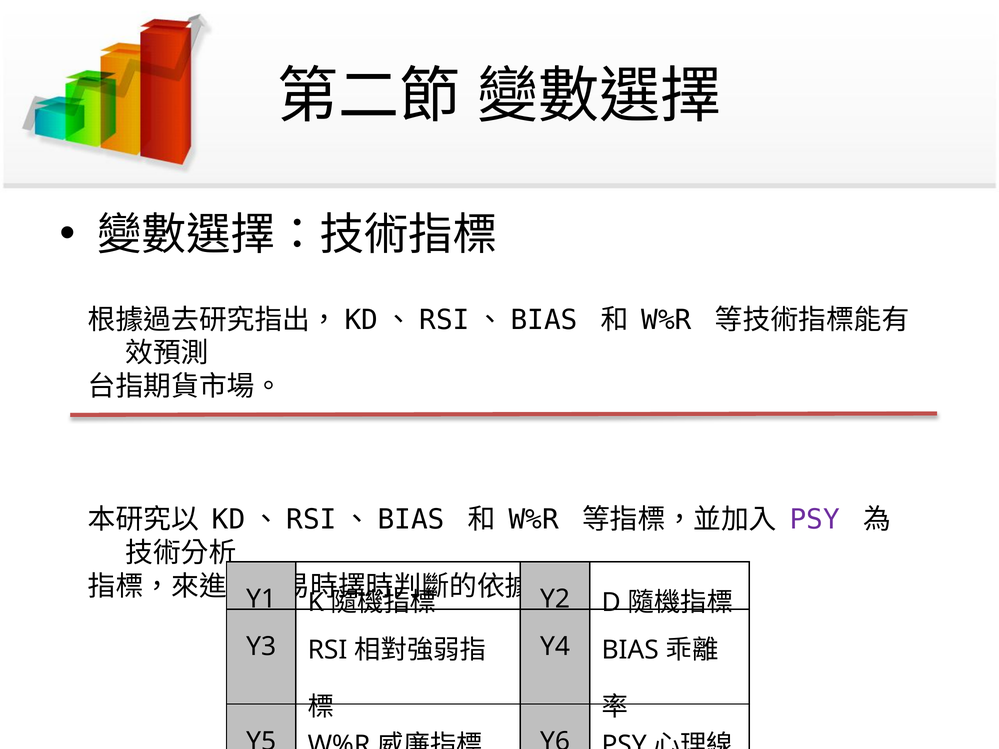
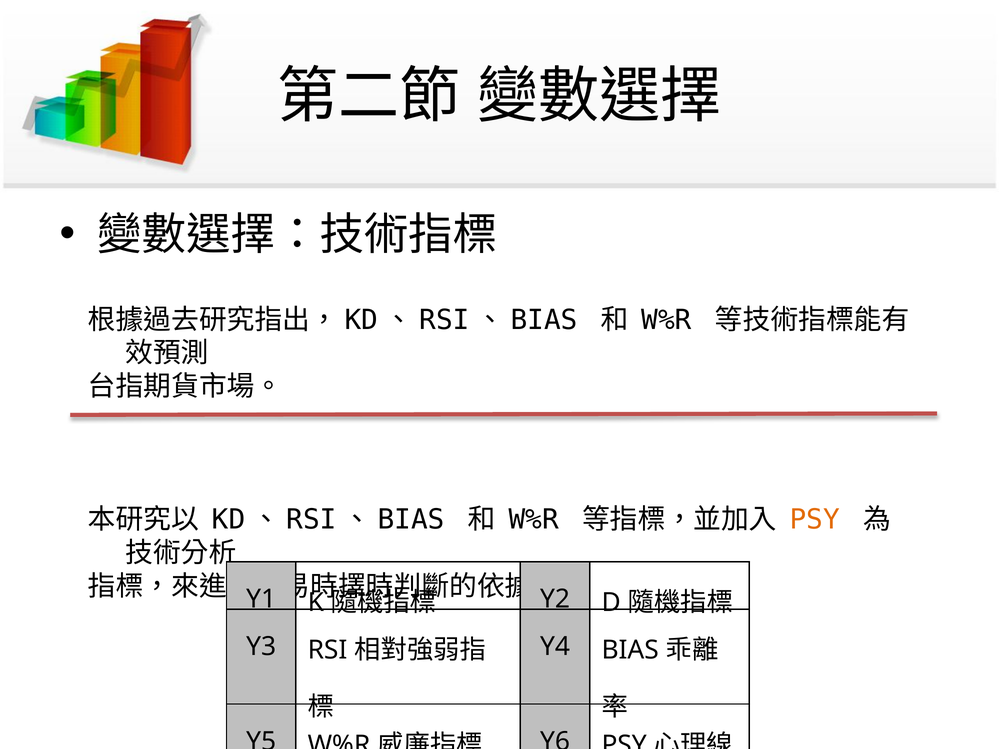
PSY at (815, 520) colour: purple -> orange
